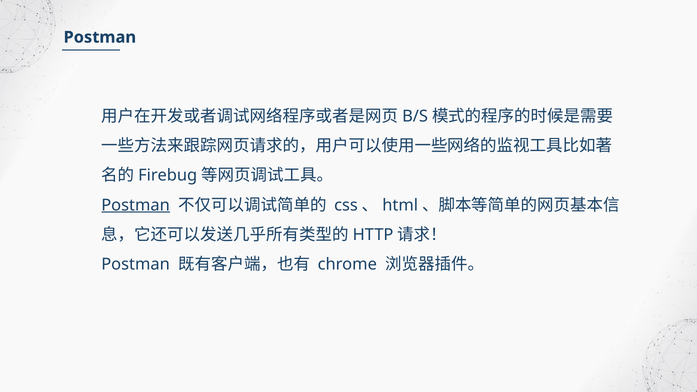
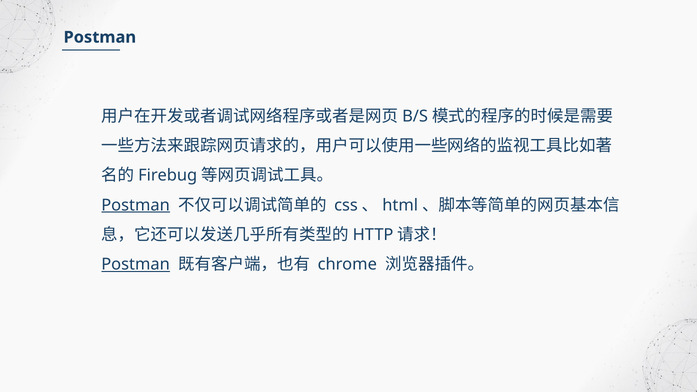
Postman at (136, 264) underline: none -> present
